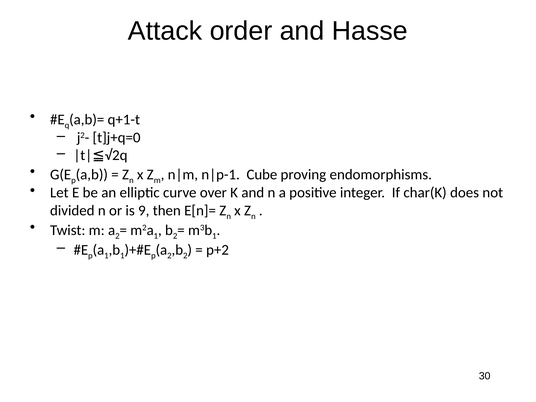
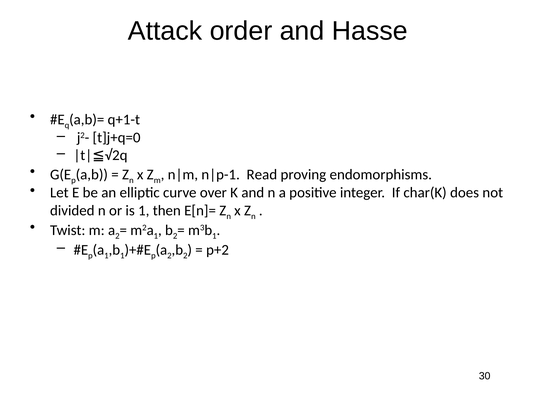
Cube: Cube -> Read
is 9: 9 -> 1
